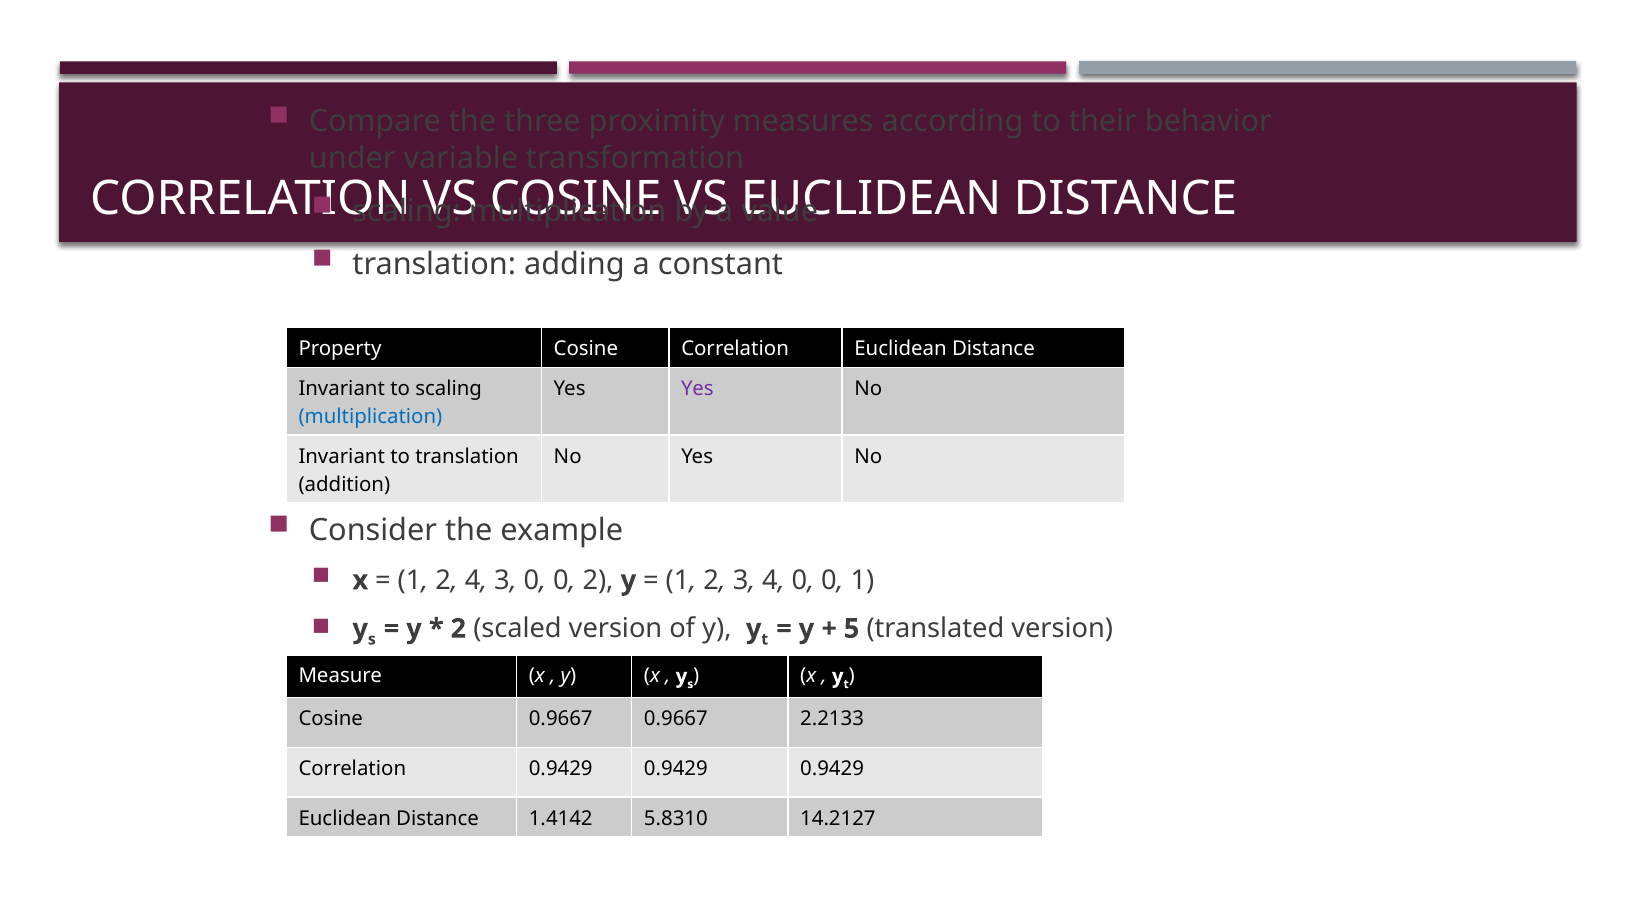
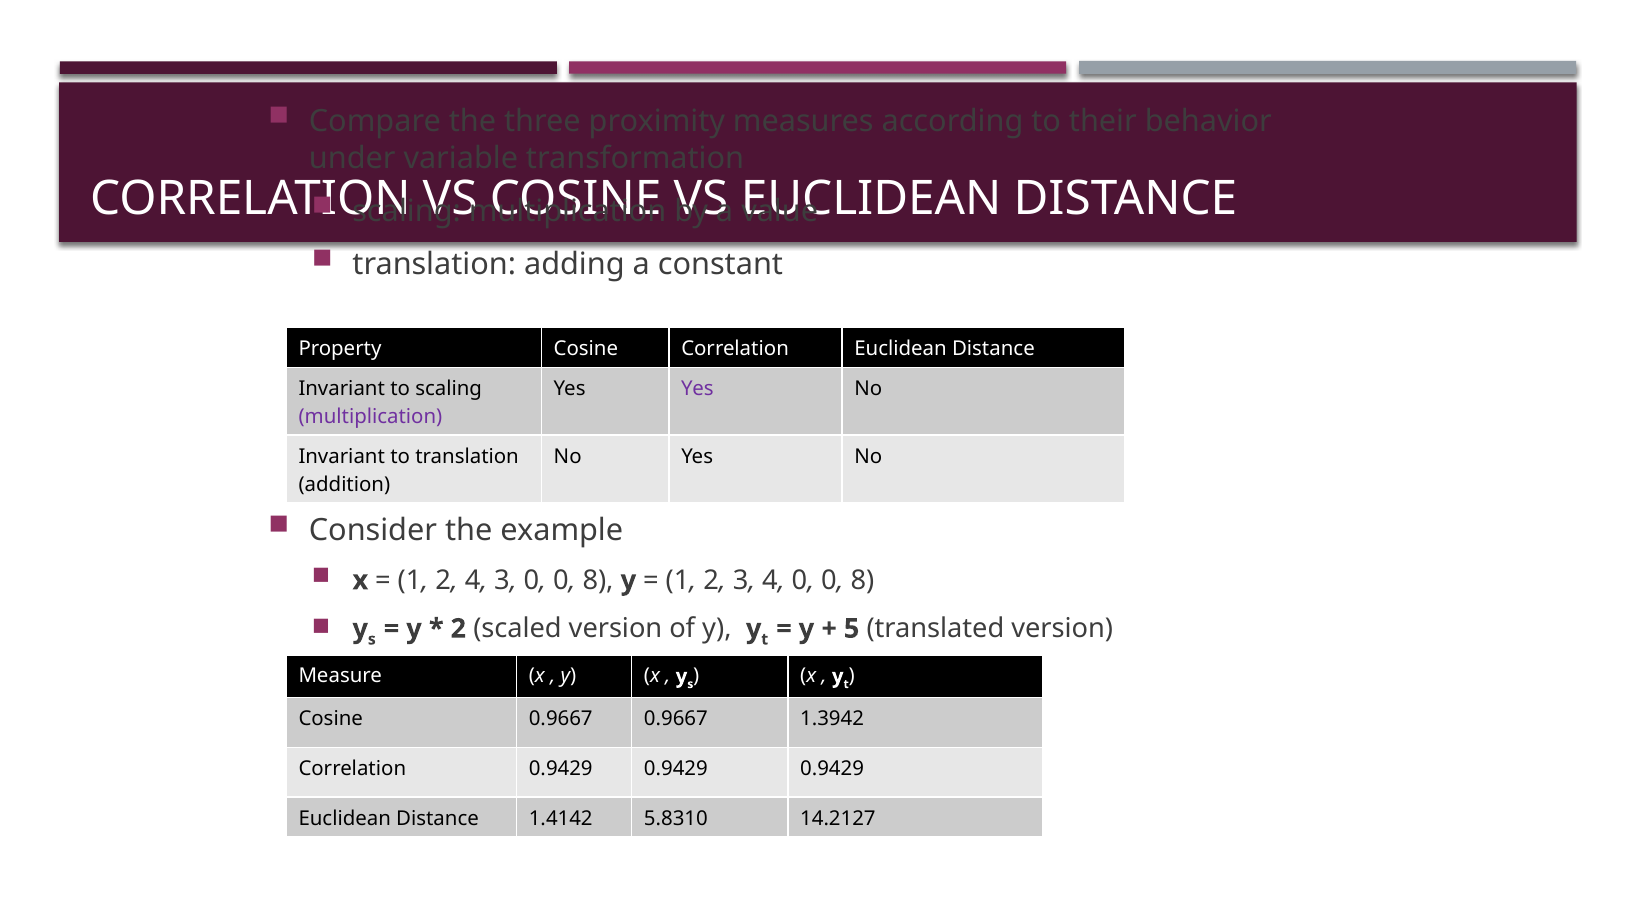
multiplication at (370, 416) colour: blue -> purple
3 0 0 2: 2 -> 8
4 0 0 1: 1 -> 8
2.2133: 2.2133 -> 1.3942
